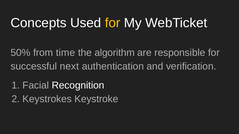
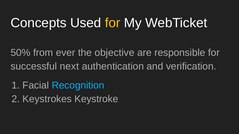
time: time -> ever
algorithm: algorithm -> objective
Recognition colour: white -> light blue
